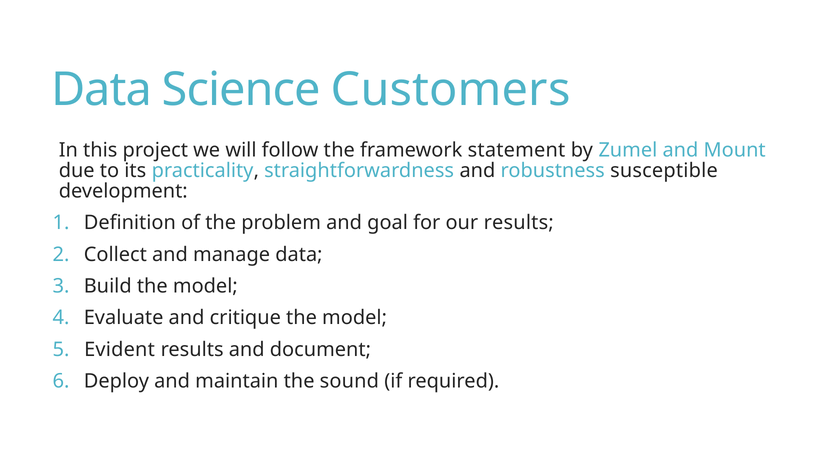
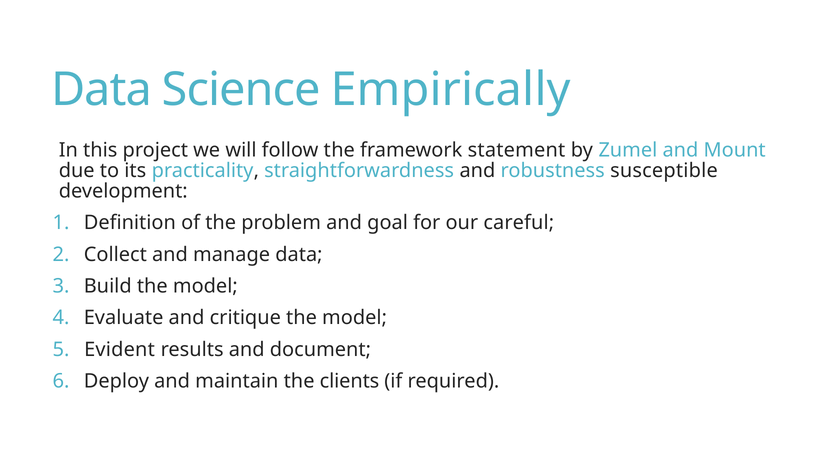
Customers: Customers -> Empirically
our results: results -> careful
sound: sound -> clients
